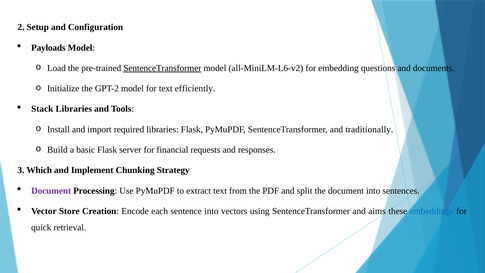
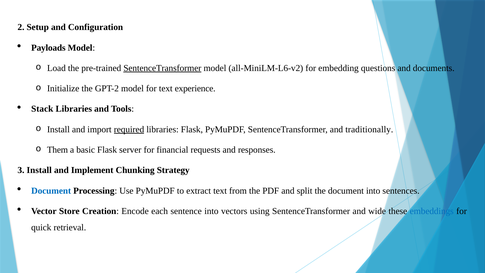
efficiently: efficiently -> experience
required underline: none -> present
Build: Build -> Them
3 Which: Which -> Install
Document at (51, 191) colour: purple -> blue
aims: aims -> wide
